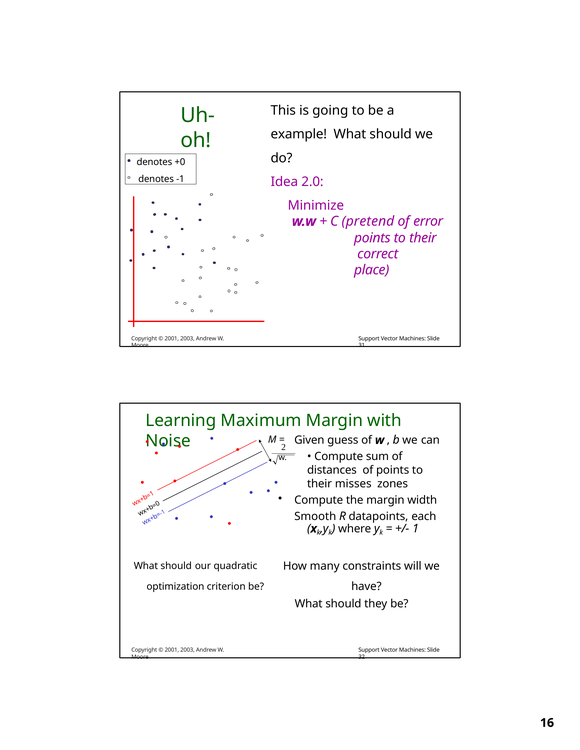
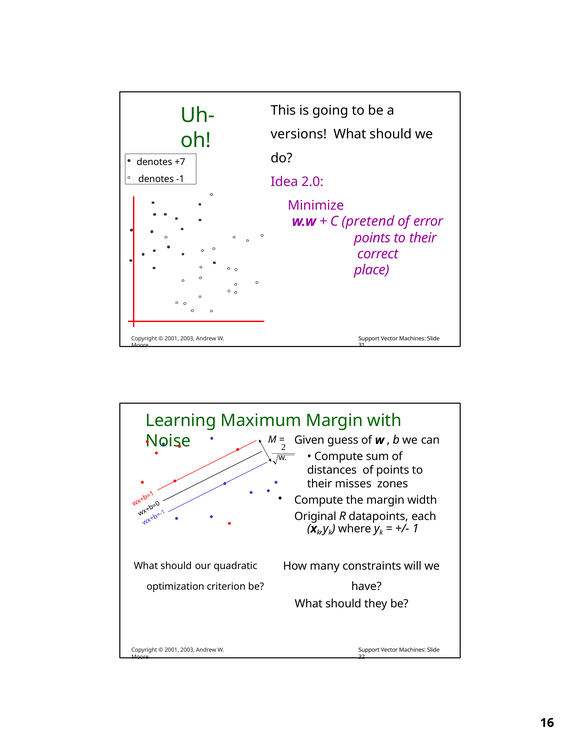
example: example -> versions
+0: +0 -> +7
Smooth: Smooth -> Original
